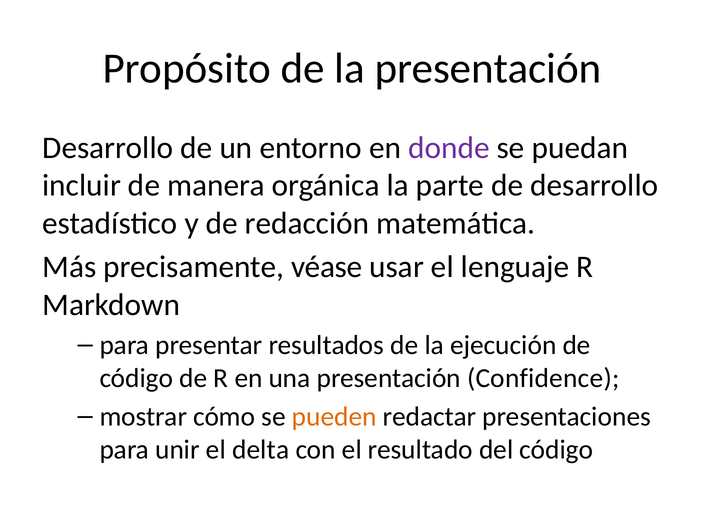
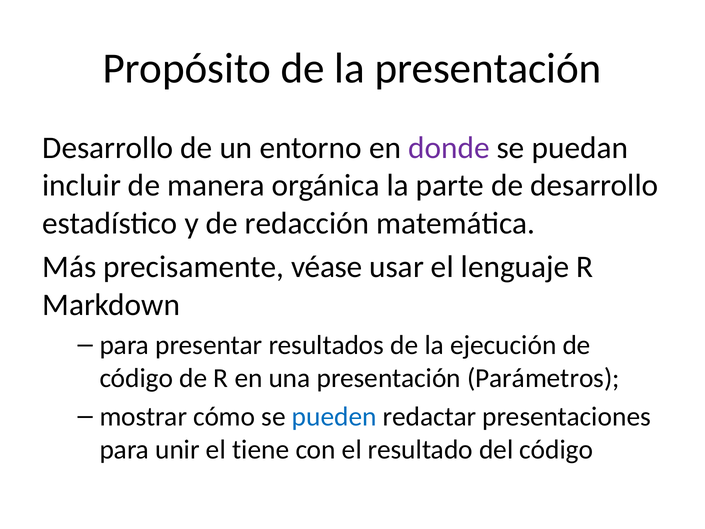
Confidence: Confidence -> Parámetros
pueden colour: orange -> blue
delta: delta -> tiene
